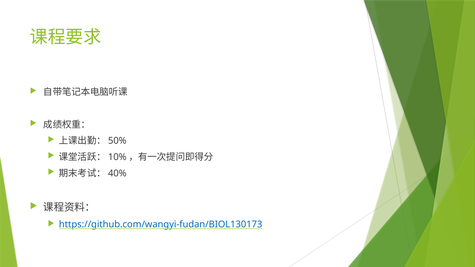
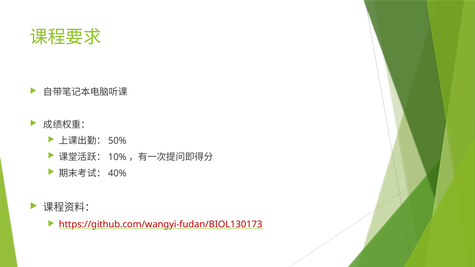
https://github.com/wangyi-fudan/BIOL130173 colour: blue -> red
